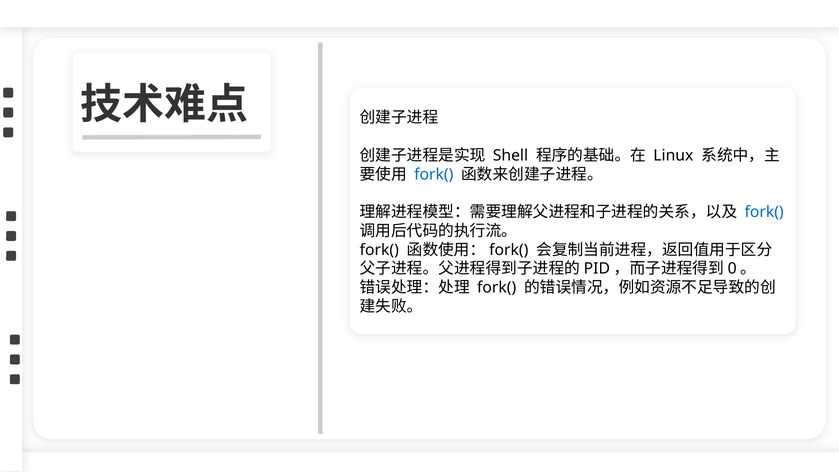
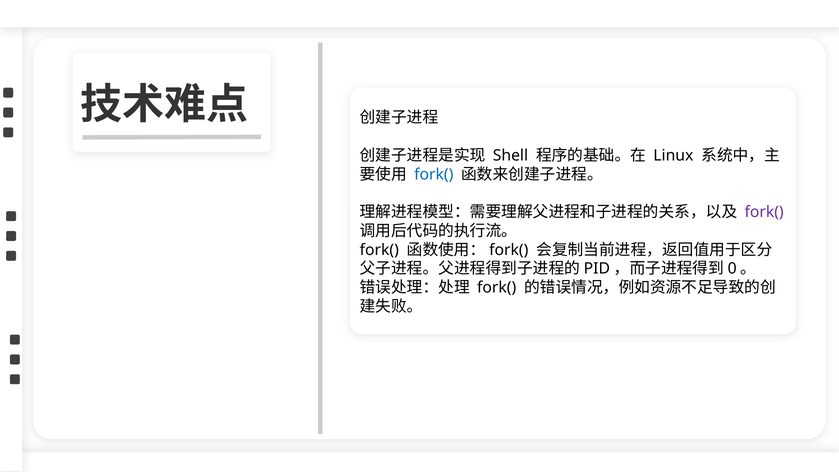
fork( at (764, 212) colour: blue -> purple
